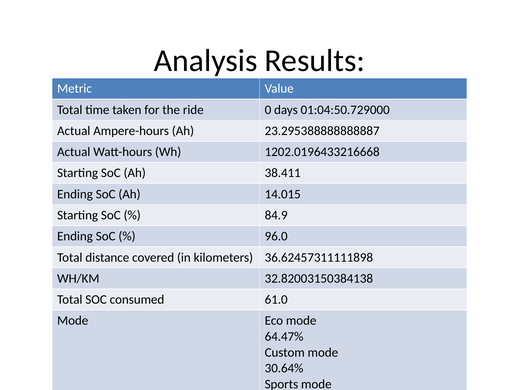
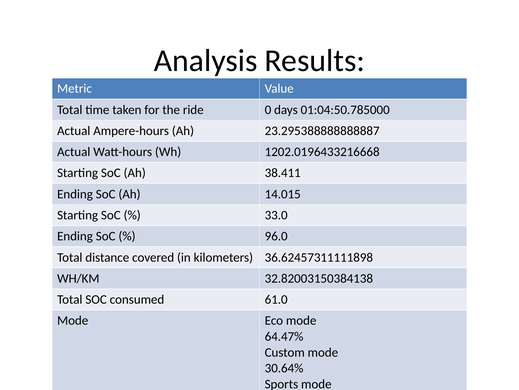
01:04:50.729000: 01:04:50.729000 -> 01:04:50.785000
84.9: 84.9 -> 33.0
